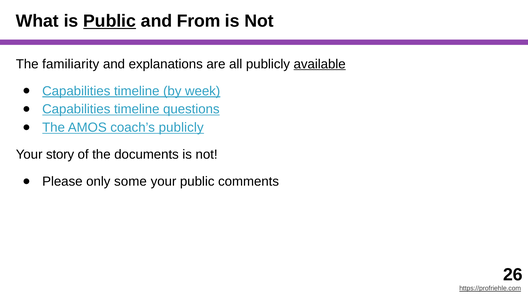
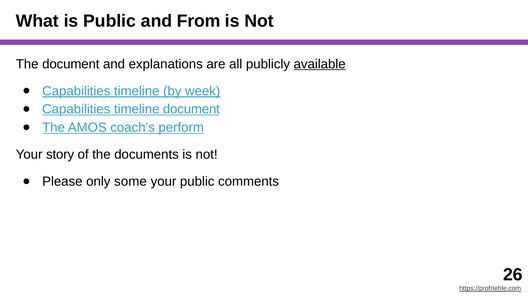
Public at (110, 21) underline: present -> none
The familiarity: familiarity -> document
timeline questions: questions -> document
coach’s publicly: publicly -> perform
